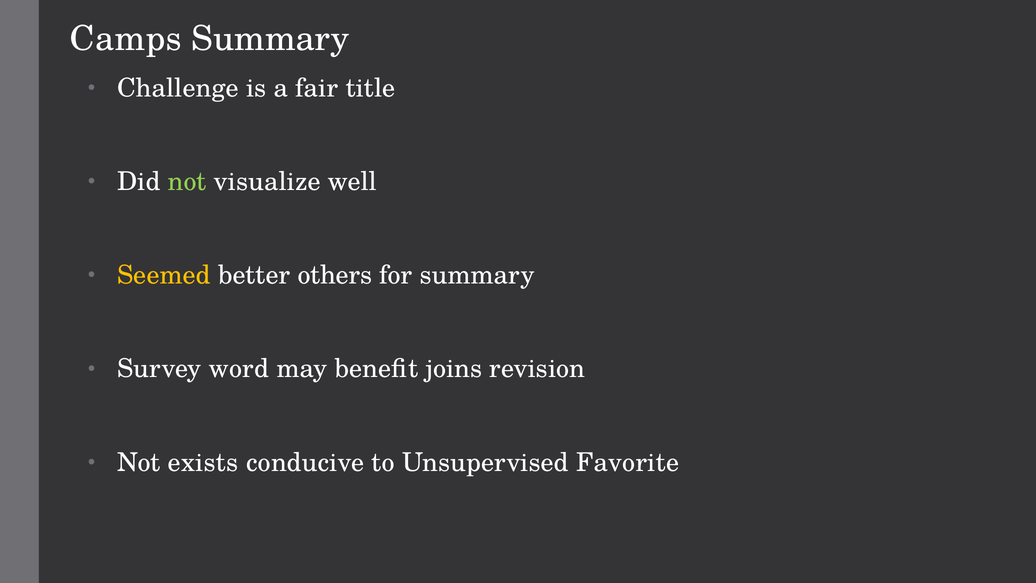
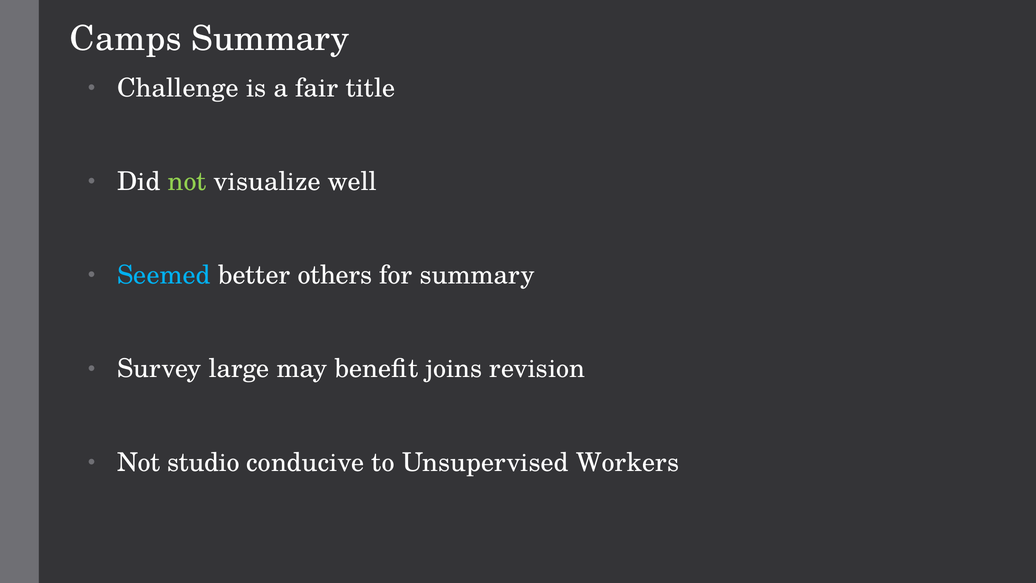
Seemed colour: yellow -> light blue
word: word -> large
exists: exists -> studio
Favorite: Favorite -> Workers
